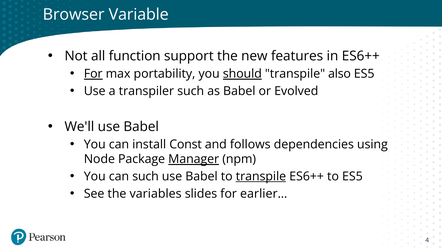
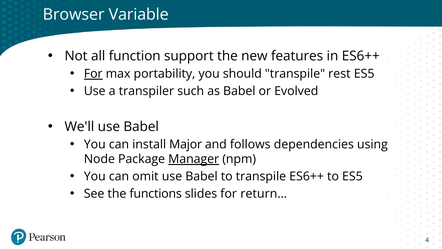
should underline: present -> none
also: also -> rest
Const: Const -> Major
can such: such -> omit
transpile at (261, 176) underline: present -> none
variables: variables -> functions
earlier…: earlier… -> return…
